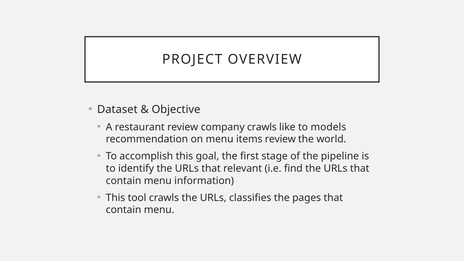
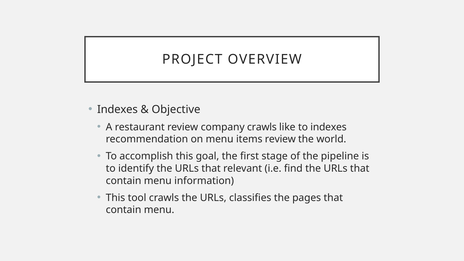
Dataset at (117, 110): Dataset -> Indexes
to models: models -> indexes
